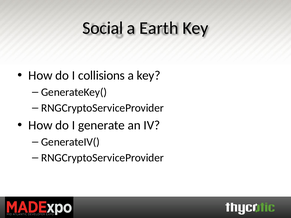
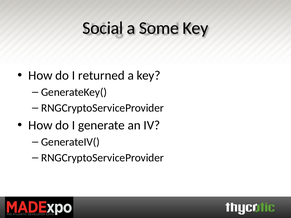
Earth: Earth -> Some
collisions: collisions -> returned
